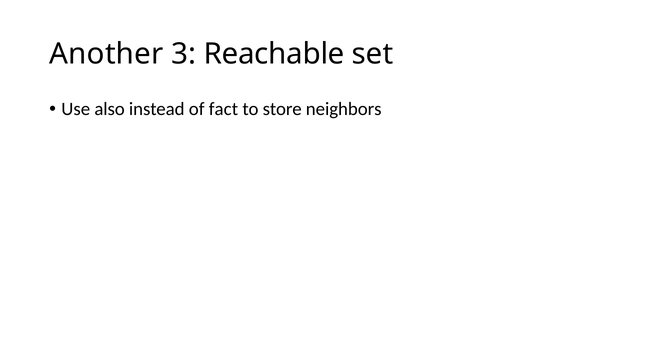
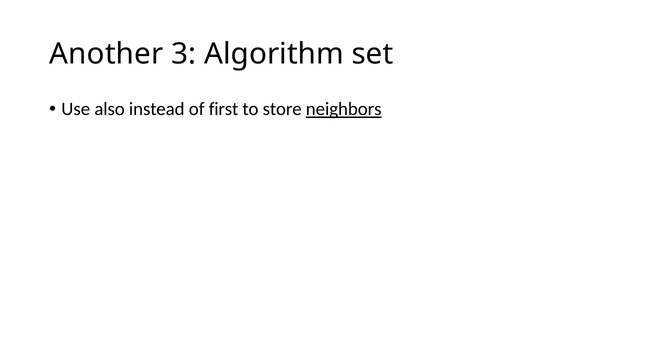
Reachable: Reachable -> Algorithm
fact: fact -> first
neighbors underline: none -> present
